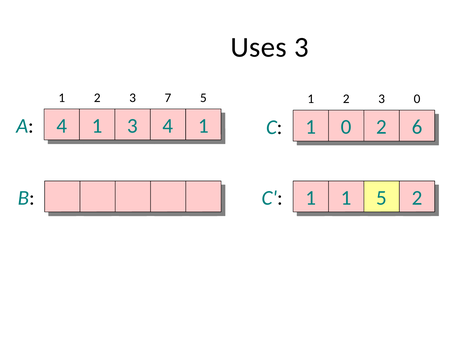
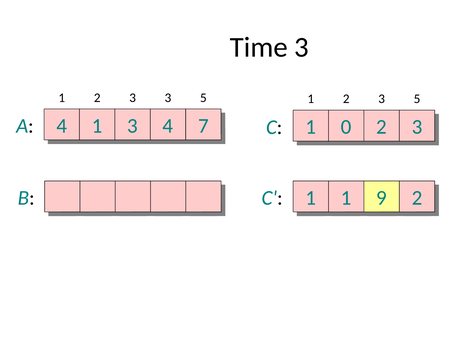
Uses: Uses -> Time
3 7: 7 -> 3
2 3 0: 0 -> 5
3 4 1: 1 -> 7
0 2 6: 6 -> 3
1 5: 5 -> 9
